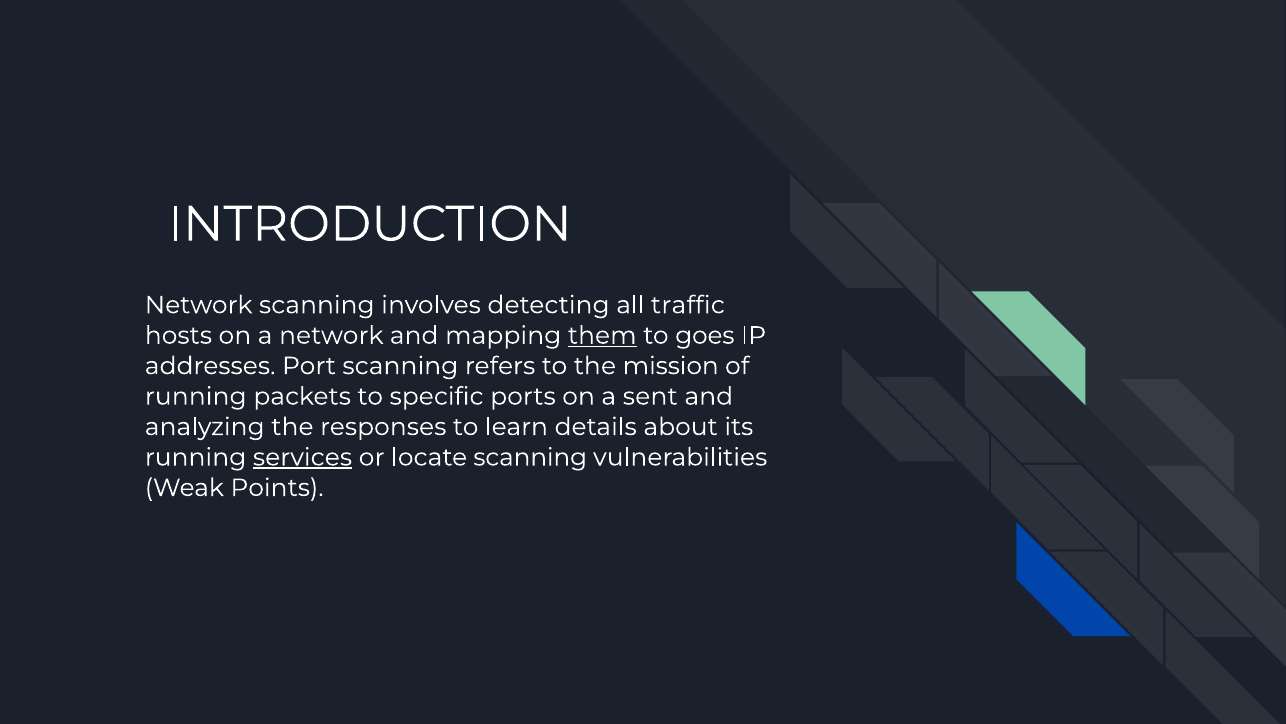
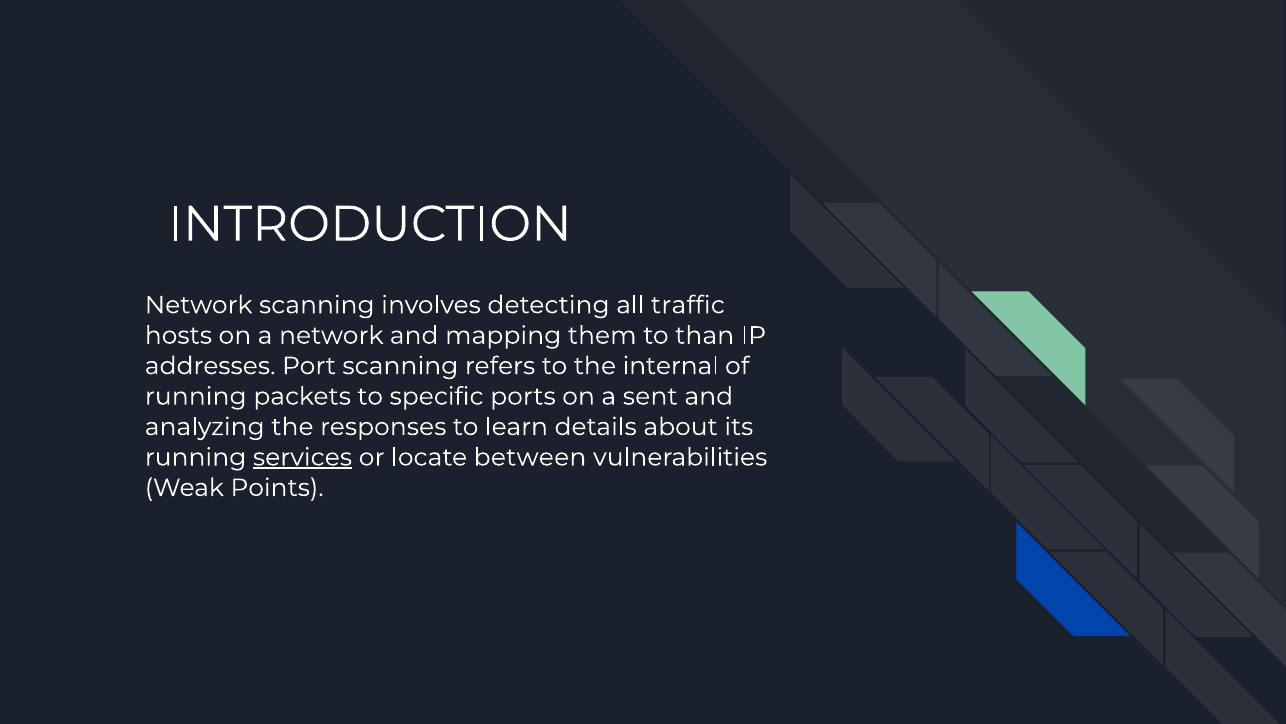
them underline: present -> none
goes: goes -> than
mission: mission -> internal
locate scanning: scanning -> between
